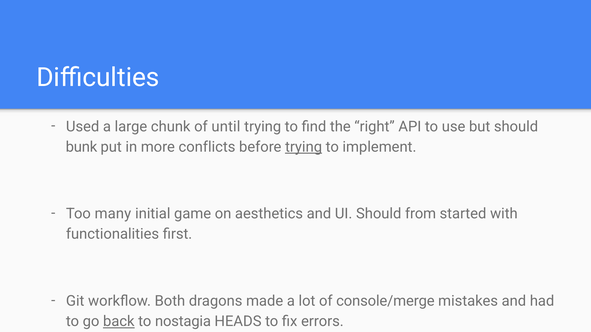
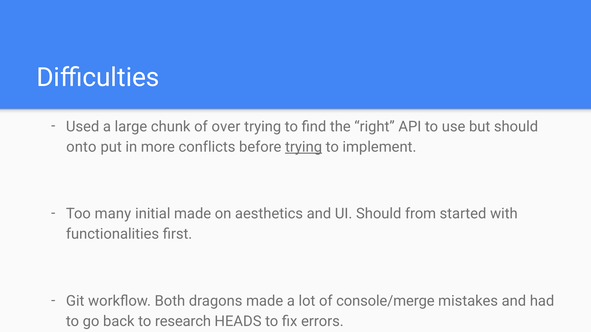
until: until -> over
bunk: bunk -> onto
initial game: game -> made
back underline: present -> none
nostagia: nostagia -> research
